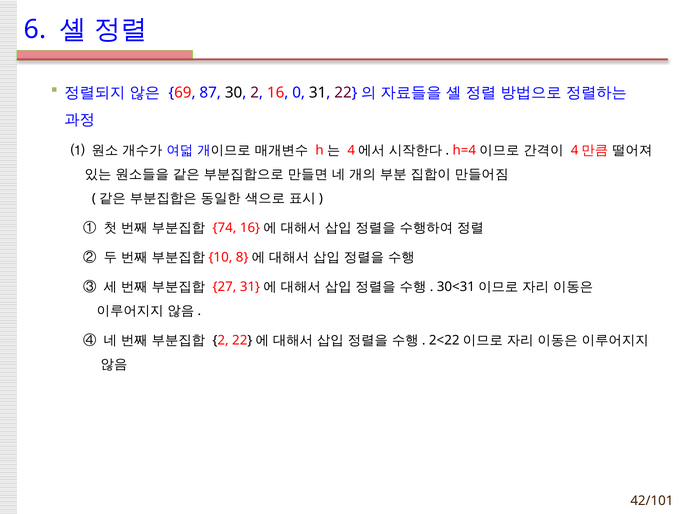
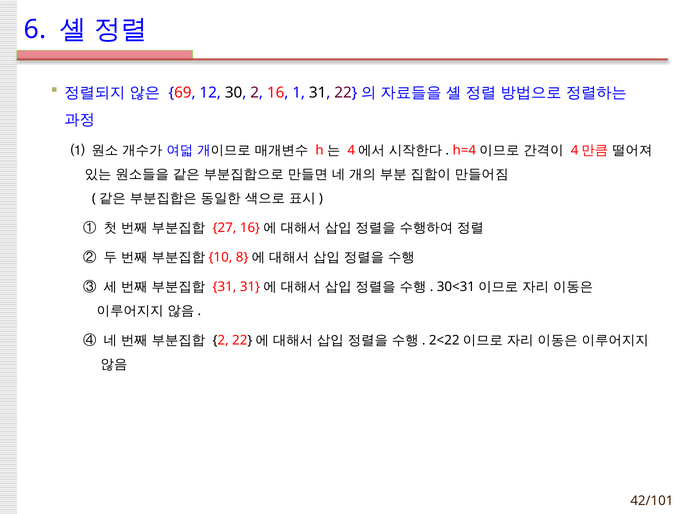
87: 87 -> 12
0: 0 -> 1
74: 74 -> 27
27 at (224, 287): 27 -> 31
